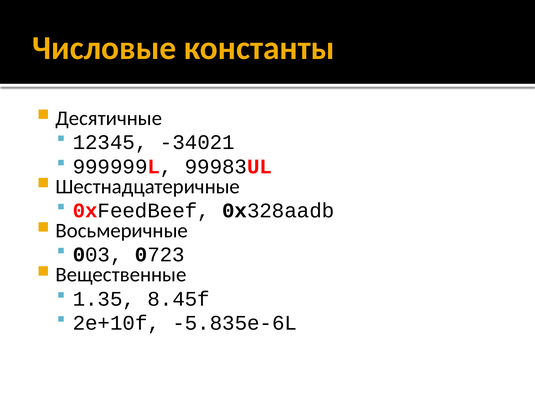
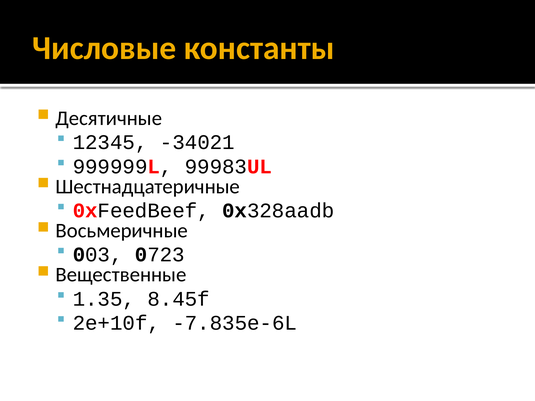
-5.835e-6L: -5.835e-6L -> -7.835e-6L
